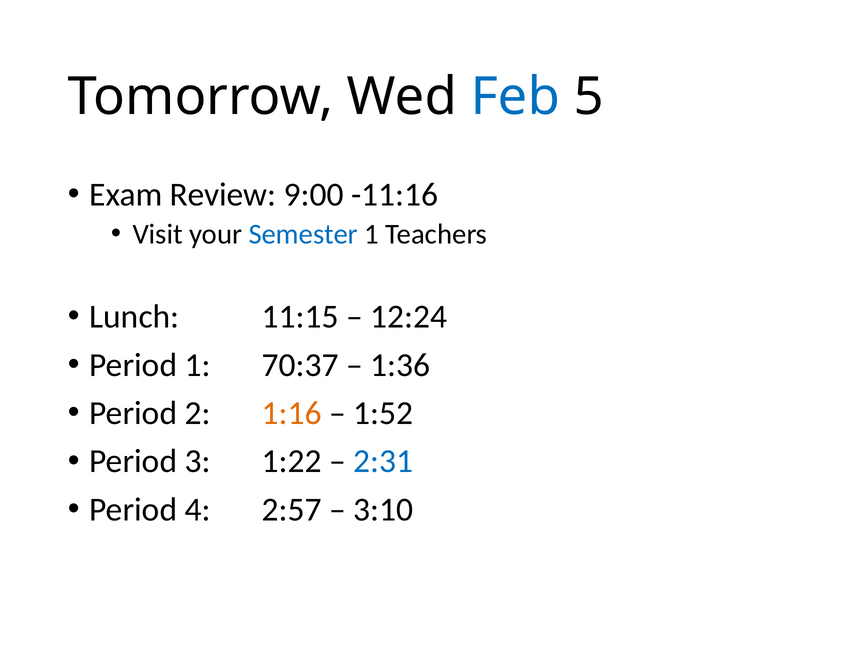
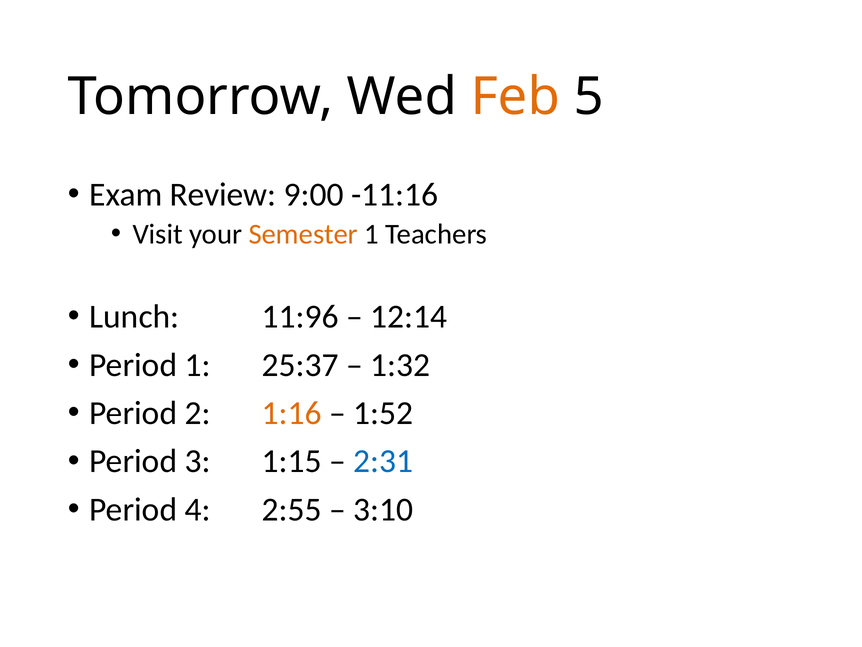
Feb colour: blue -> orange
Semester colour: blue -> orange
11:15: 11:15 -> 11:96
12:24: 12:24 -> 12:14
70:37: 70:37 -> 25:37
1:36: 1:36 -> 1:32
1:22: 1:22 -> 1:15
2:57: 2:57 -> 2:55
